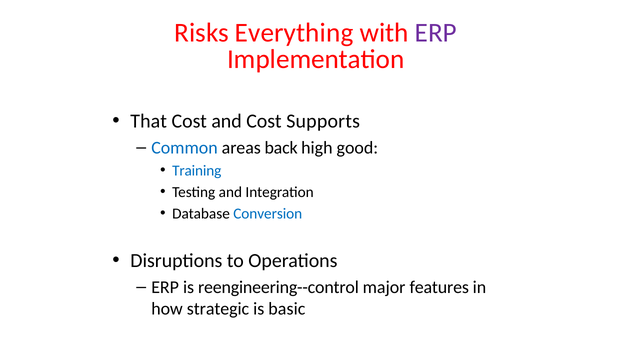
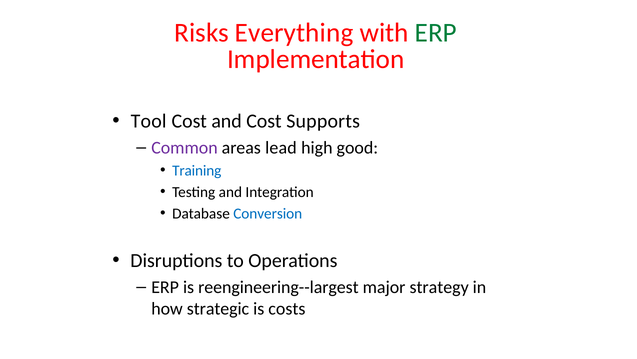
ERP at (436, 33) colour: purple -> green
That: That -> Tool
Common colour: blue -> purple
back: back -> lead
reengineering--control: reengineering--control -> reengineering--largest
features: features -> strategy
basic: basic -> costs
